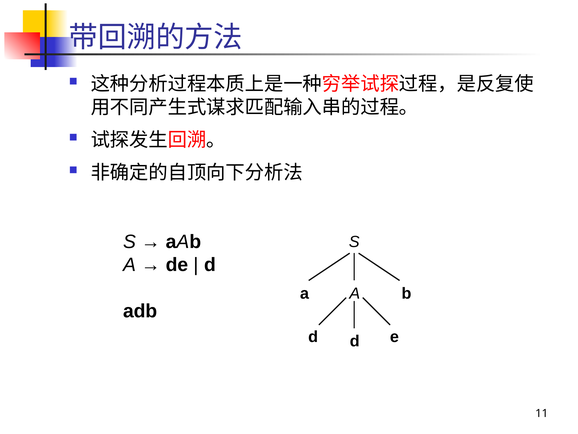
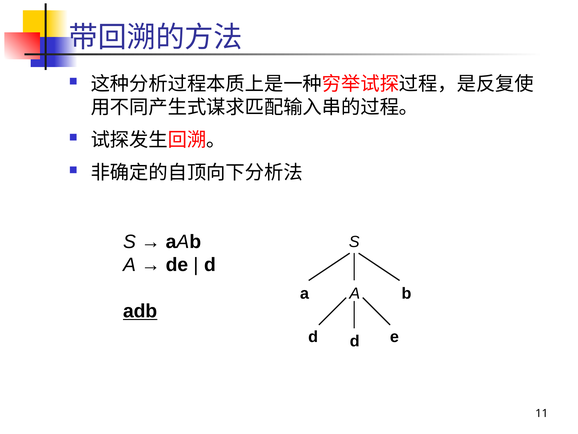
adb underline: none -> present
